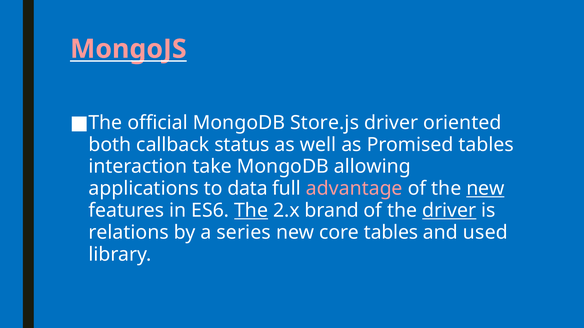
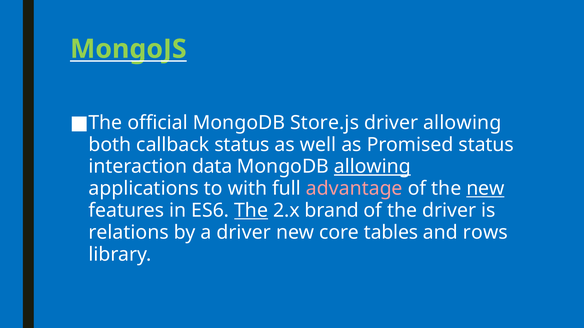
MongoJS colour: pink -> light green
driver oriented: oriented -> allowing
Promised tables: tables -> status
take: take -> data
allowing at (372, 167) underline: none -> present
data: data -> with
driver at (449, 211) underline: present -> none
a series: series -> driver
used: used -> rows
